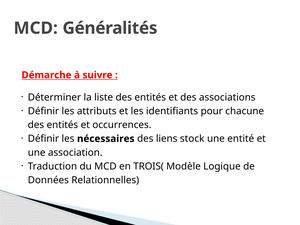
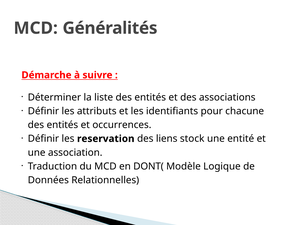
nécessaires: nécessaires -> reservation
TROIS(: TROIS( -> DONT(
